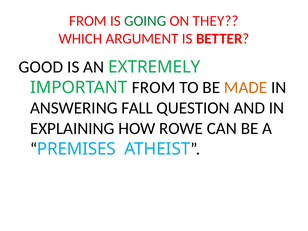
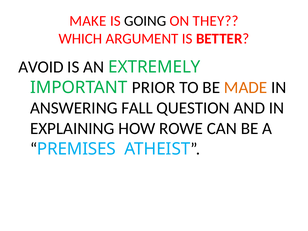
FROM at (88, 21): FROM -> MAKE
GOING colour: green -> black
GOOD: GOOD -> AVOID
IMPORTANT FROM: FROM -> PRIOR
